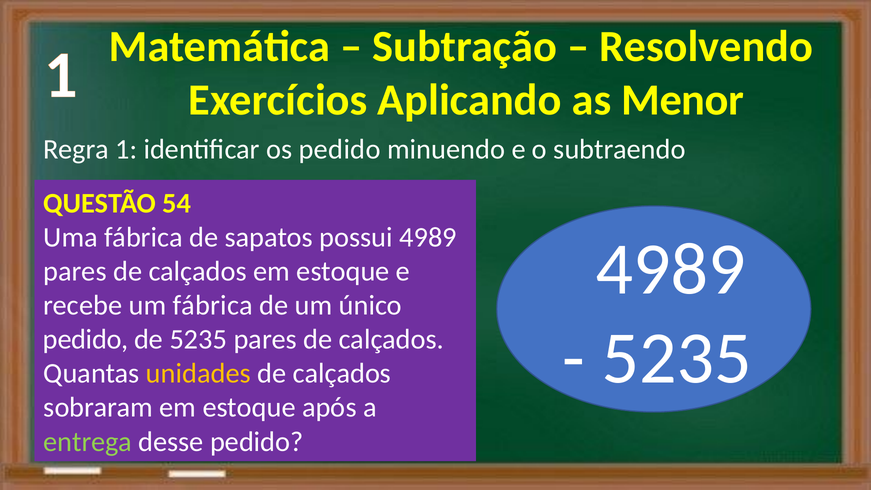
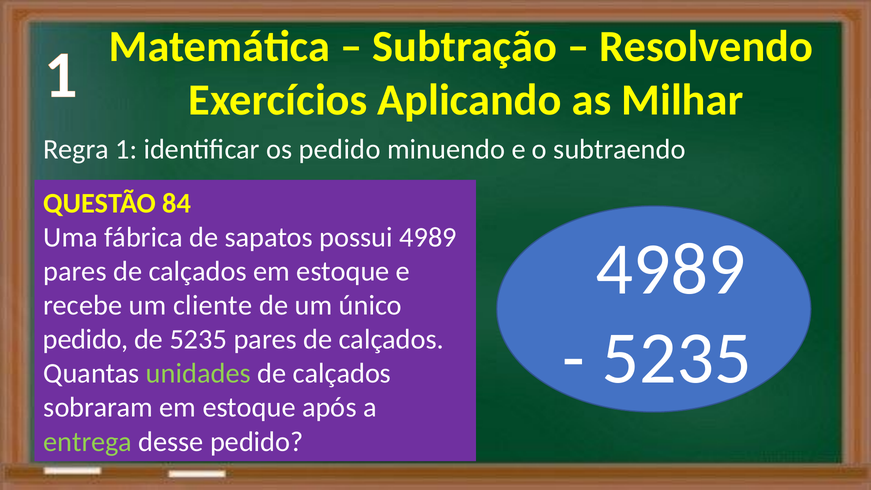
Menor: Menor -> Milhar
54: 54 -> 84
um fábrica: fábrica -> cliente
unidades colour: yellow -> light green
